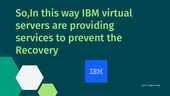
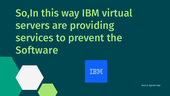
Recovery: Recovery -> Software
